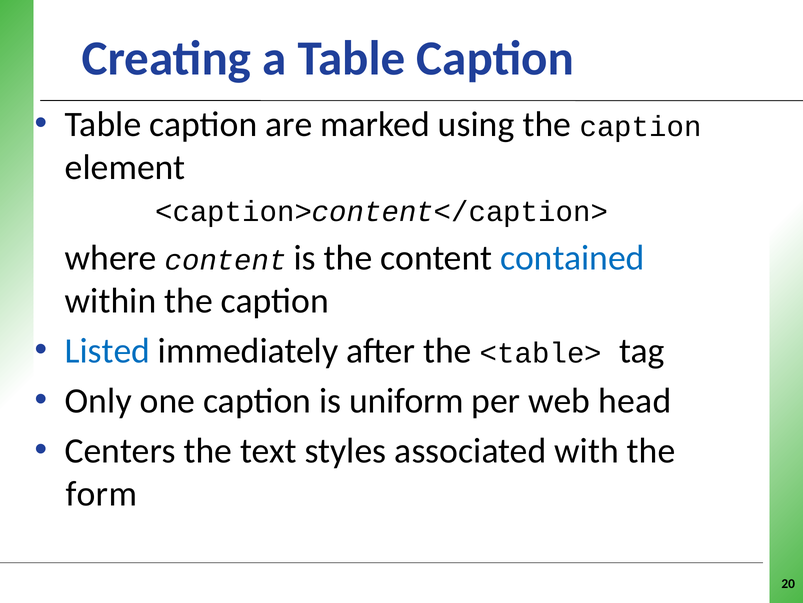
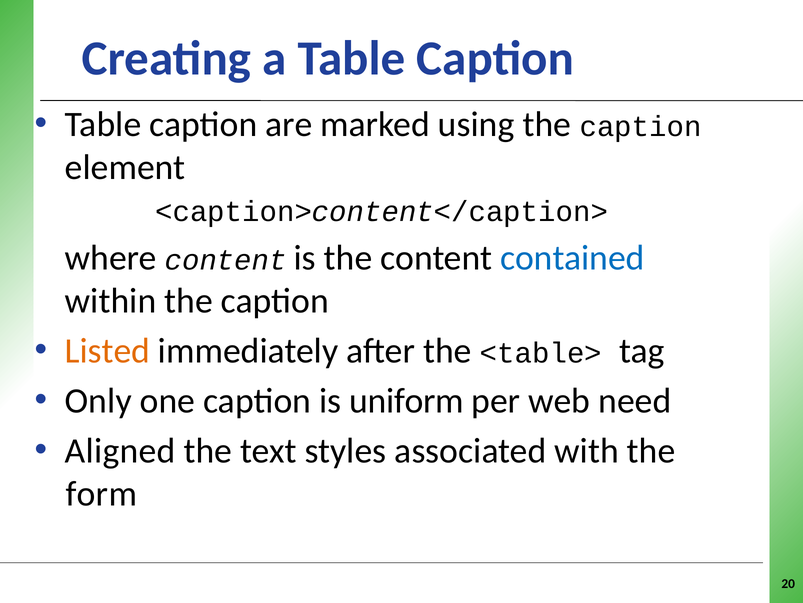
Listed colour: blue -> orange
head: head -> need
Centers: Centers -> Aligned
